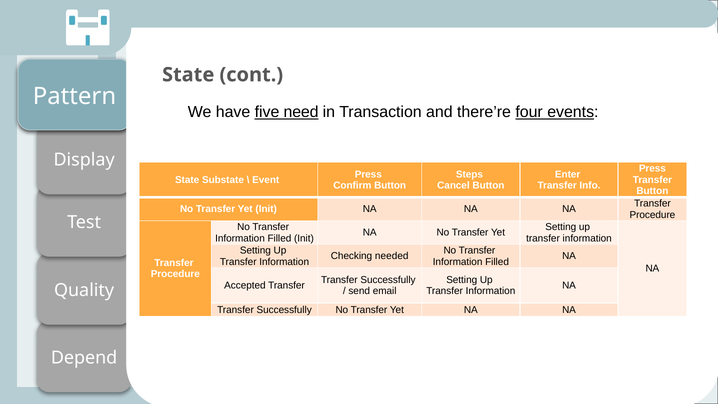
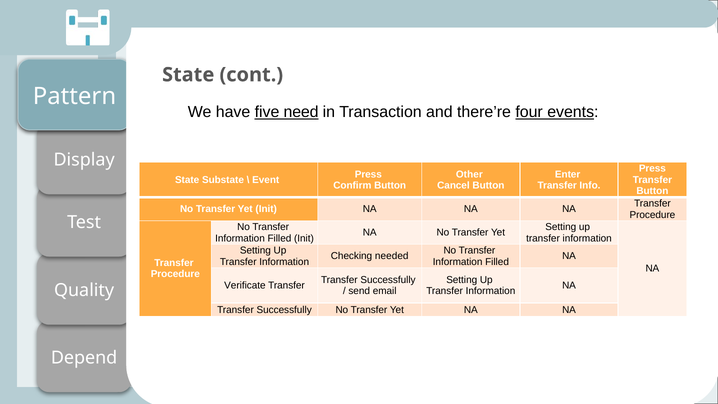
Steps: Steps -> Other
Accepted: Accepted -> Verificate
